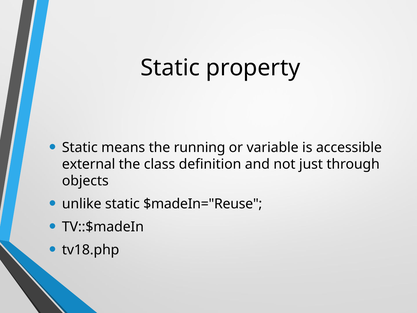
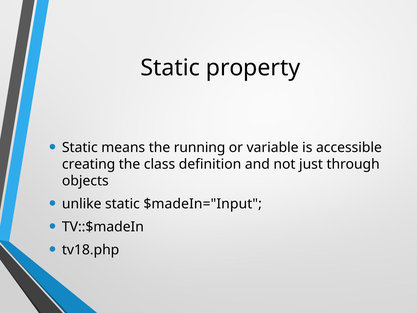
external: external -> creating
$madeIn="Reuse: $madeIn="Reuse -> $madeIn="Input
